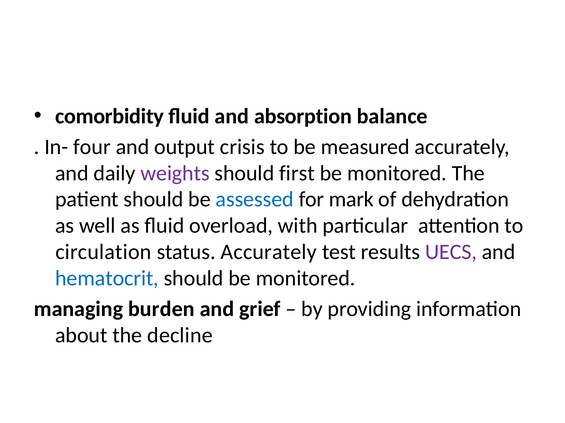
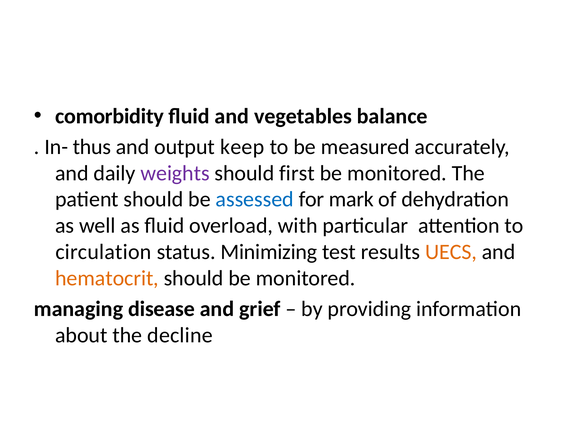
absorption: absorption -> vegetables
four: four -> thus
crisis: crisis -> keep
status Accurately: Accurately -> Minimizing
UECS colour: purple -> orange
hematocrit colour: blue -> orange
burden: burden -> disease
